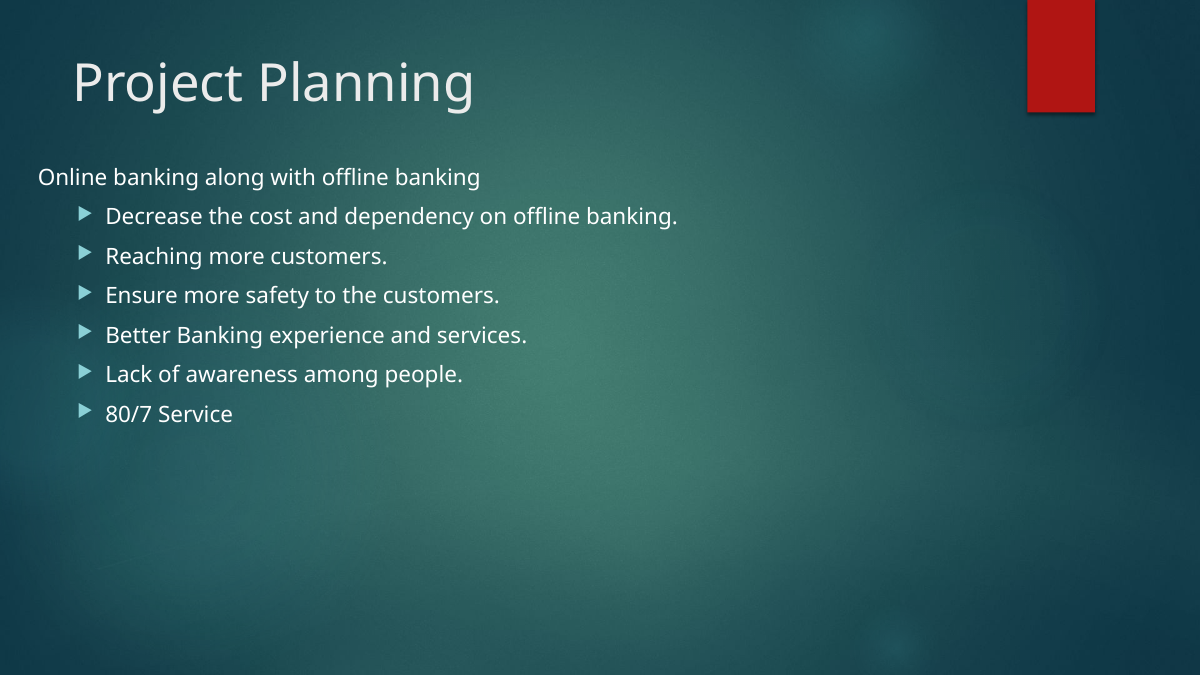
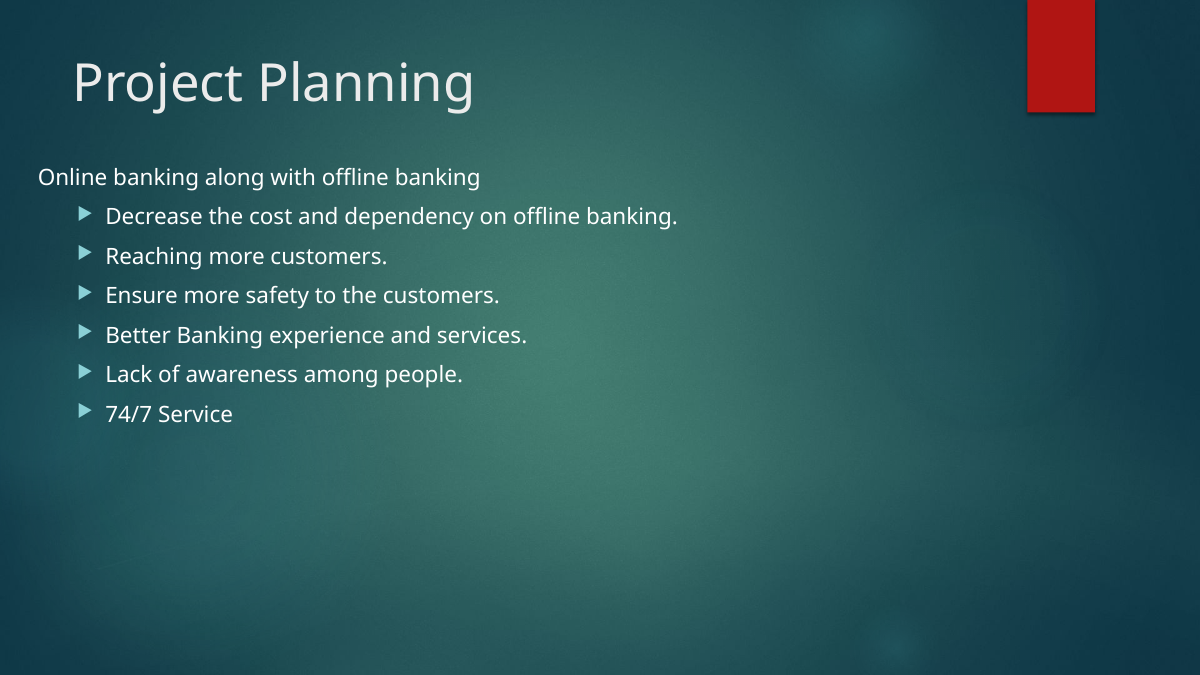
80/7: 80/7 -> 74/7
